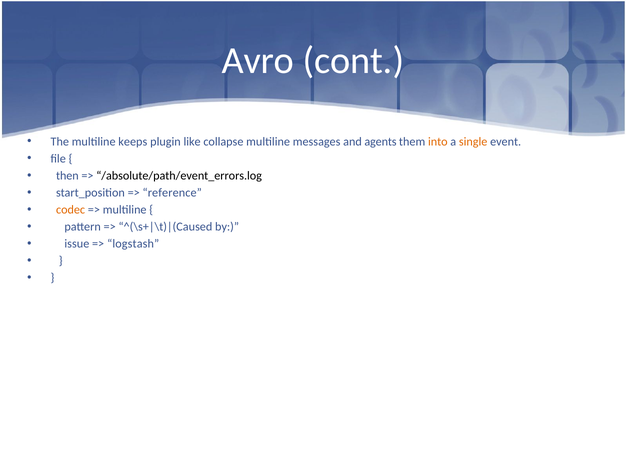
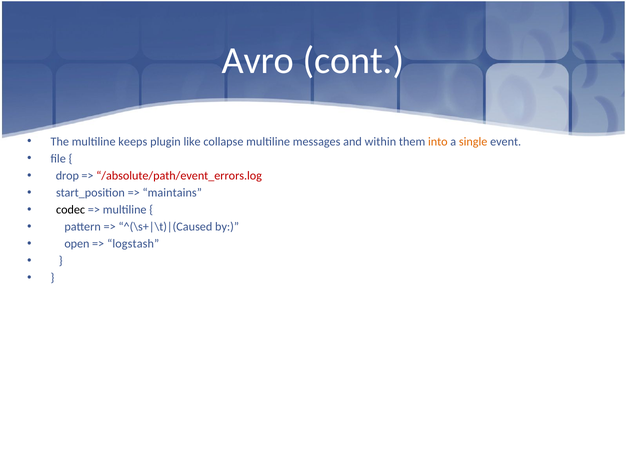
agents: agents -> within
then: then -> drop
/absolute/path/event_errors.log colour: black -> red
reference: reference -> maintains
codec colour: orange -> black
issue: issue -> open
